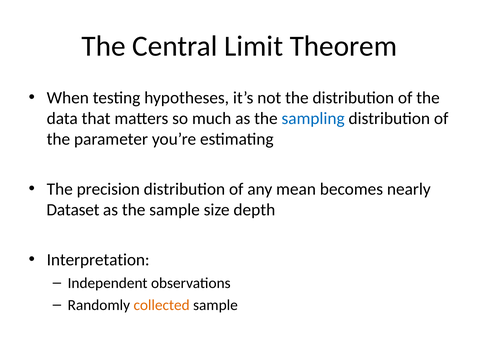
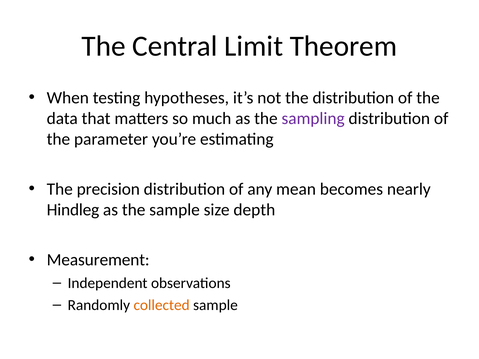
sampling colour: blue -> purple
Dataset: Dataset -> Hindleg
Interpretation: Interpretation -> Measurement
